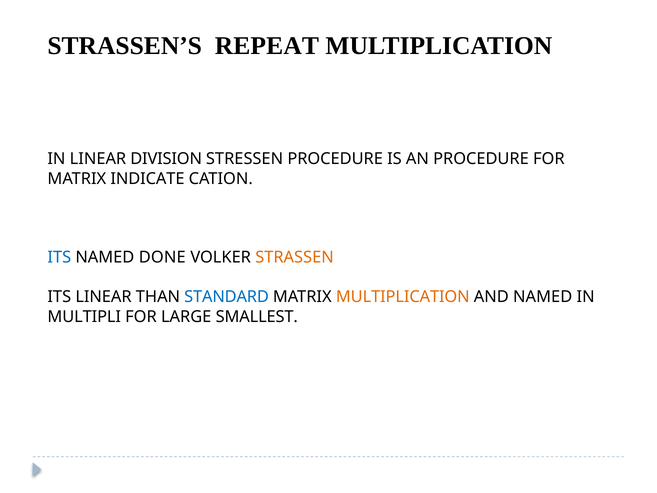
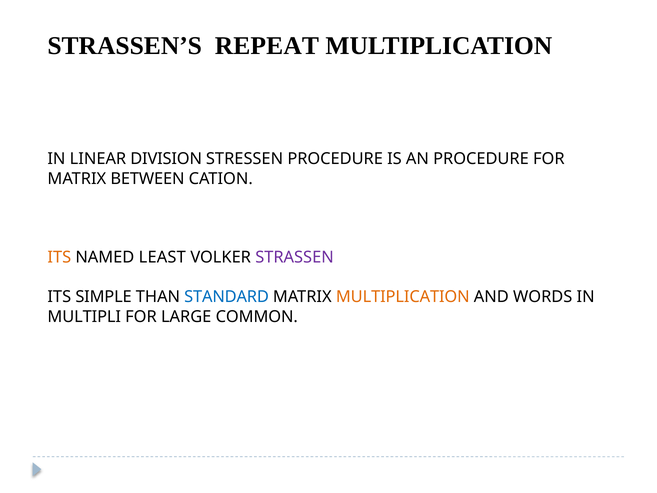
INDICATE: INDICATE -> BETWEEN
ITS at (59, 257) colour: blue -> orange
DONE: DONE -> LEAST
STRASSEN colour: orange -> purple
ITS LINEAR: LINEAR -> SIMPLE
AND NAMED: NAMED -> WORDS
SMALLEST: SMALLEST -> COMMON
